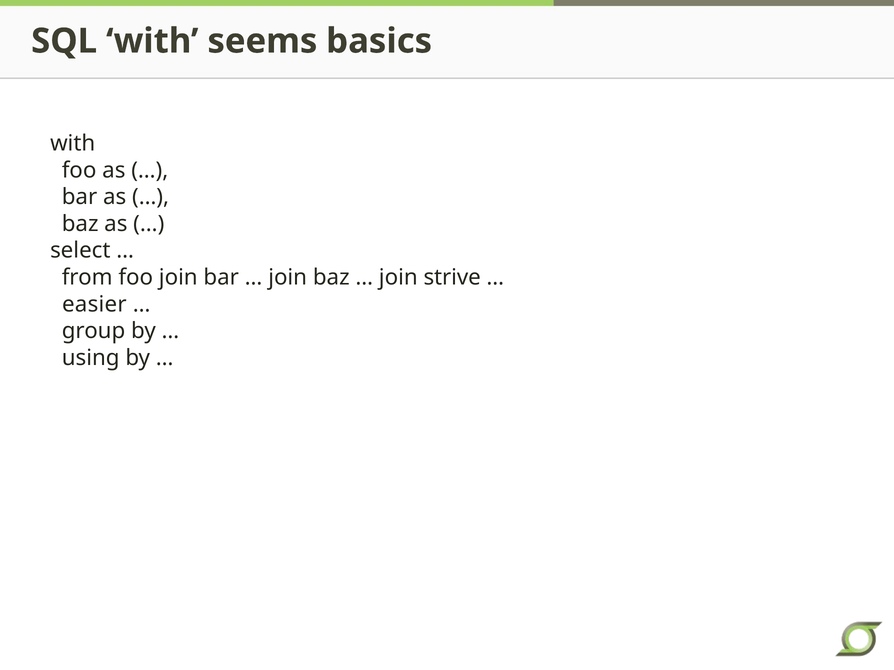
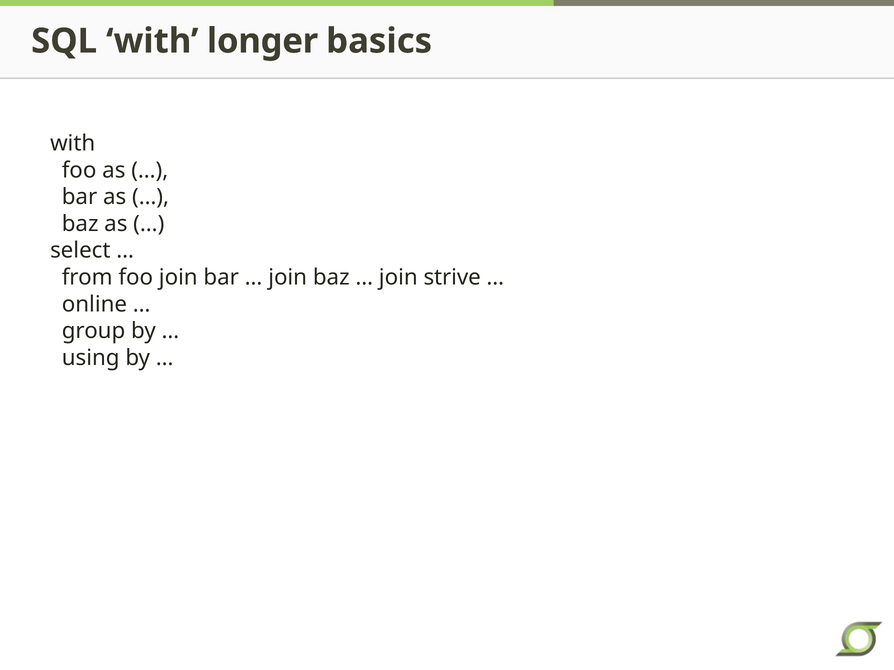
seems: seems -> longer
easier: easier -> online
